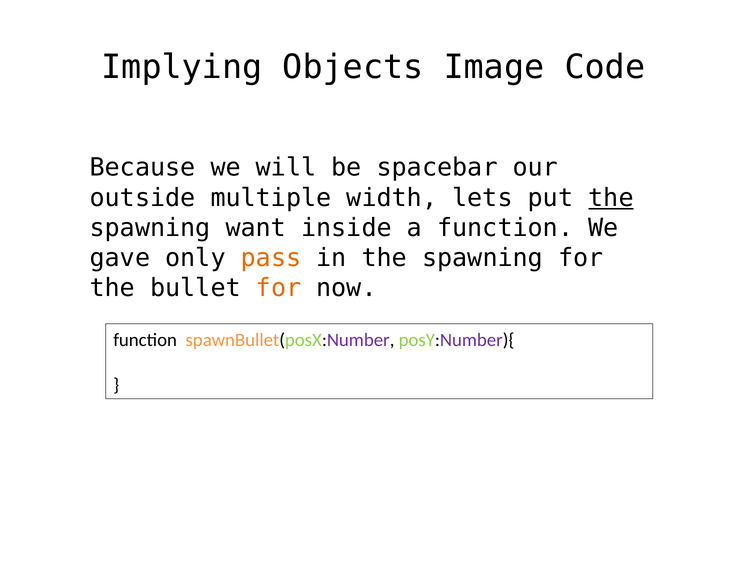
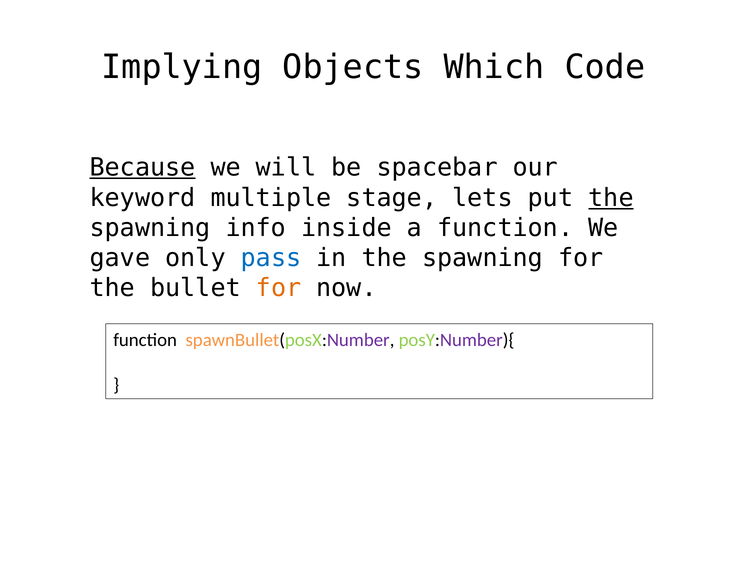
Image: Image -> Which
Because underline: none -> present
outside: outside -> keyword
width: width -> stage
want: want -> info
pass colour: orange -> blue
